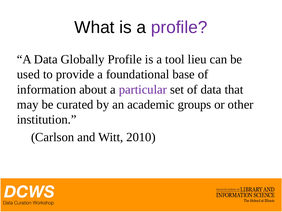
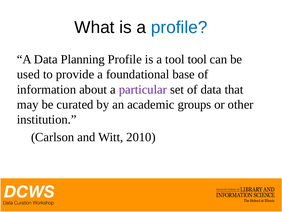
profile at (179, 27) colour: purple -> blue
Globally: Globally -> Planning
tool lieu: lieu -> tool
